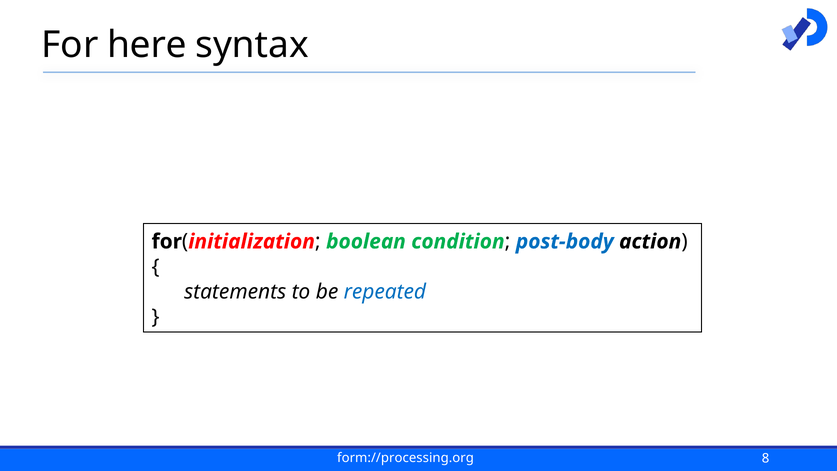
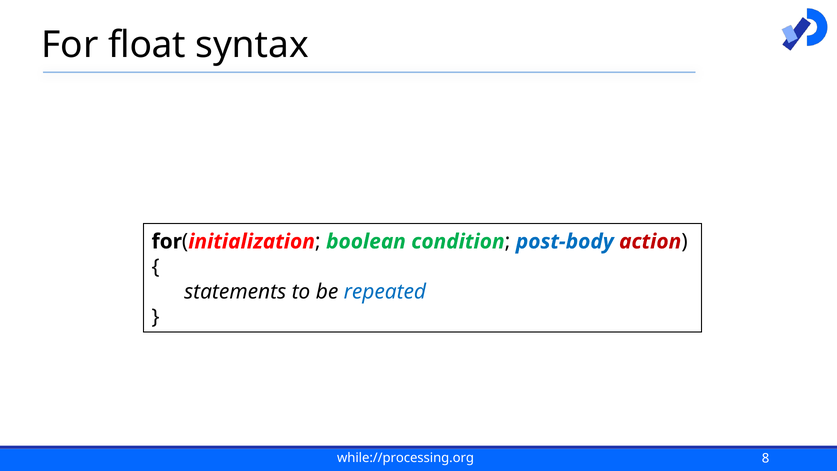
here: here -> float
action colour: black -> red
form://processing.org: form://processing.org -> while://processing.org
